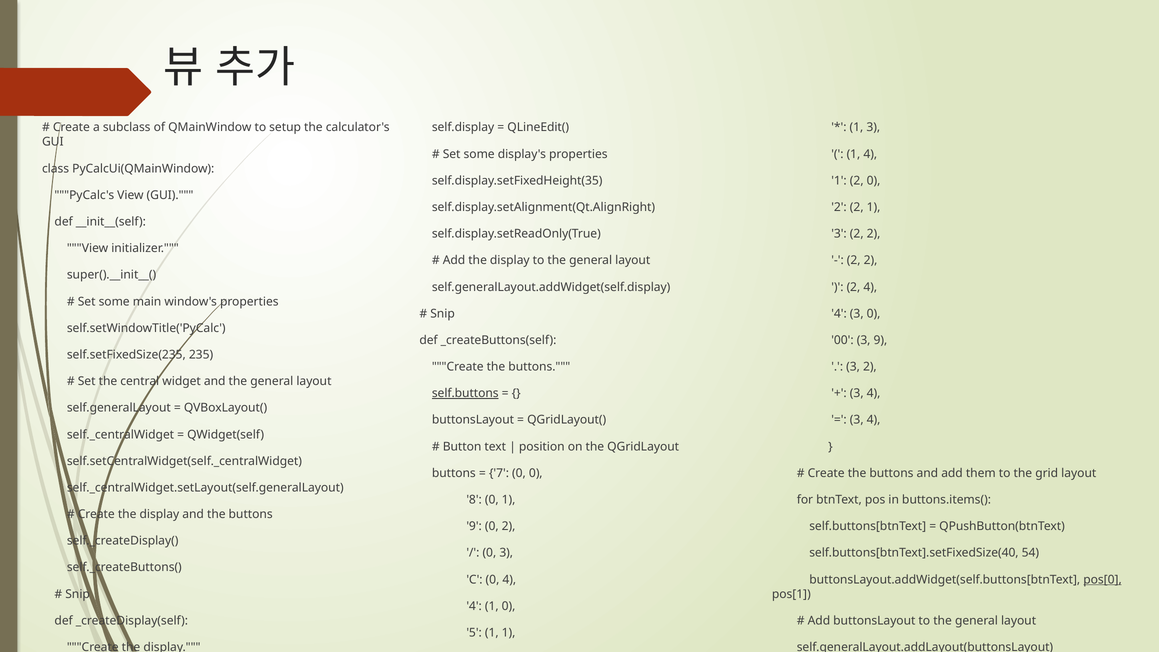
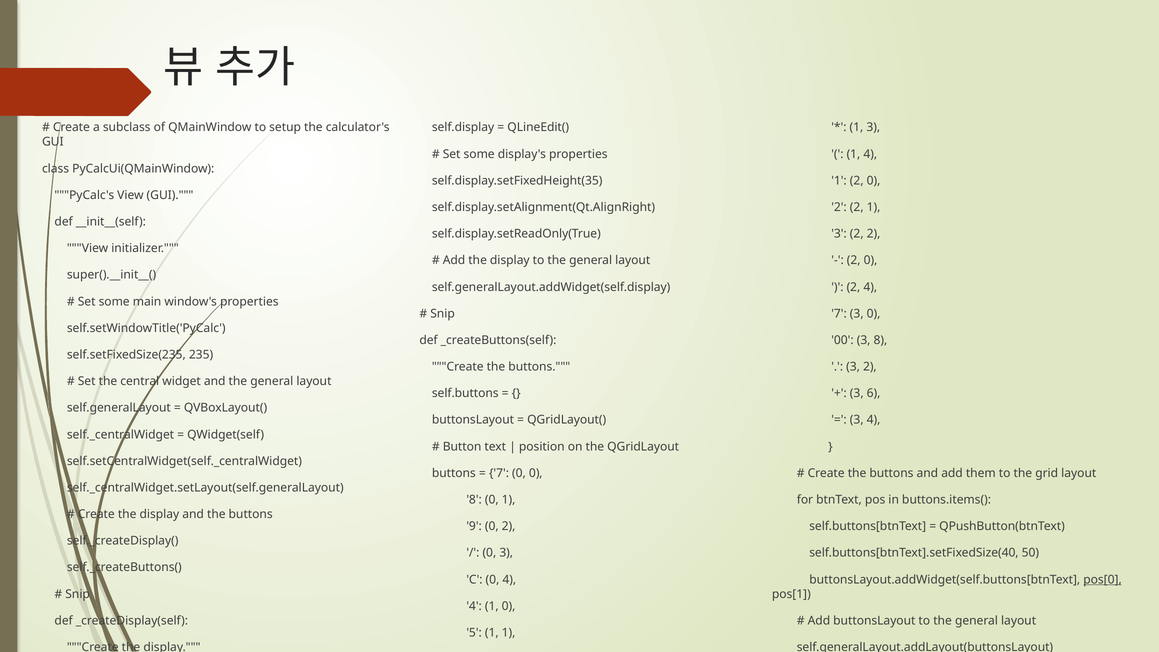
2 at (871, 260): 2 -> 0
4 at (839, 314): 4 -> 7
3 9: 9 -> 8
self.buttons underline: present -> none
4 at (874, 393): 4 -> 6
54: 54 -> 50
